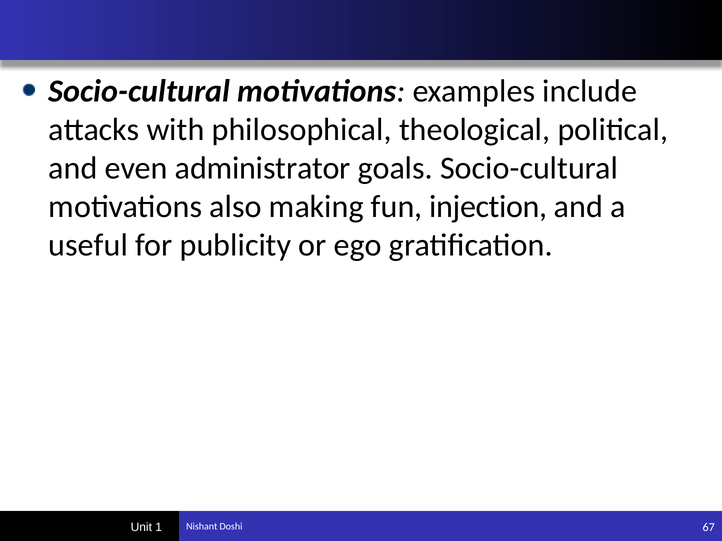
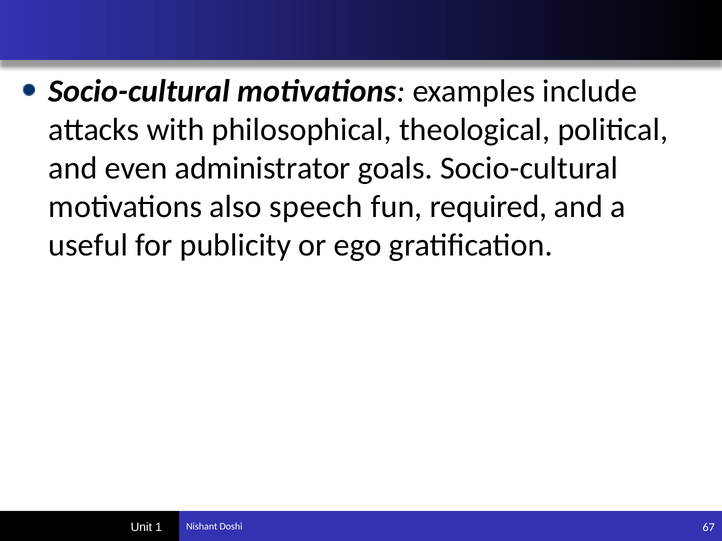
making: making -> speech
injection: injection -> required
